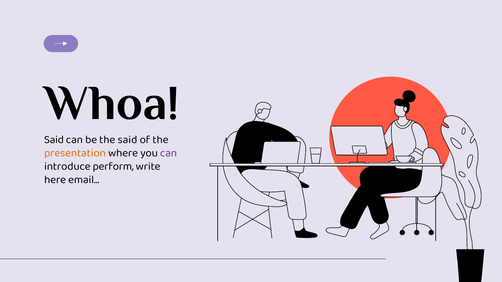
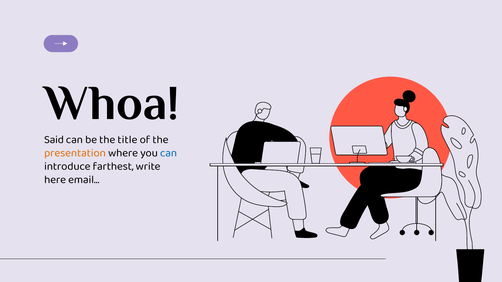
the said: said -> title
can at (169, 153) colour: purple -> blue
perform: perform -> farthest
